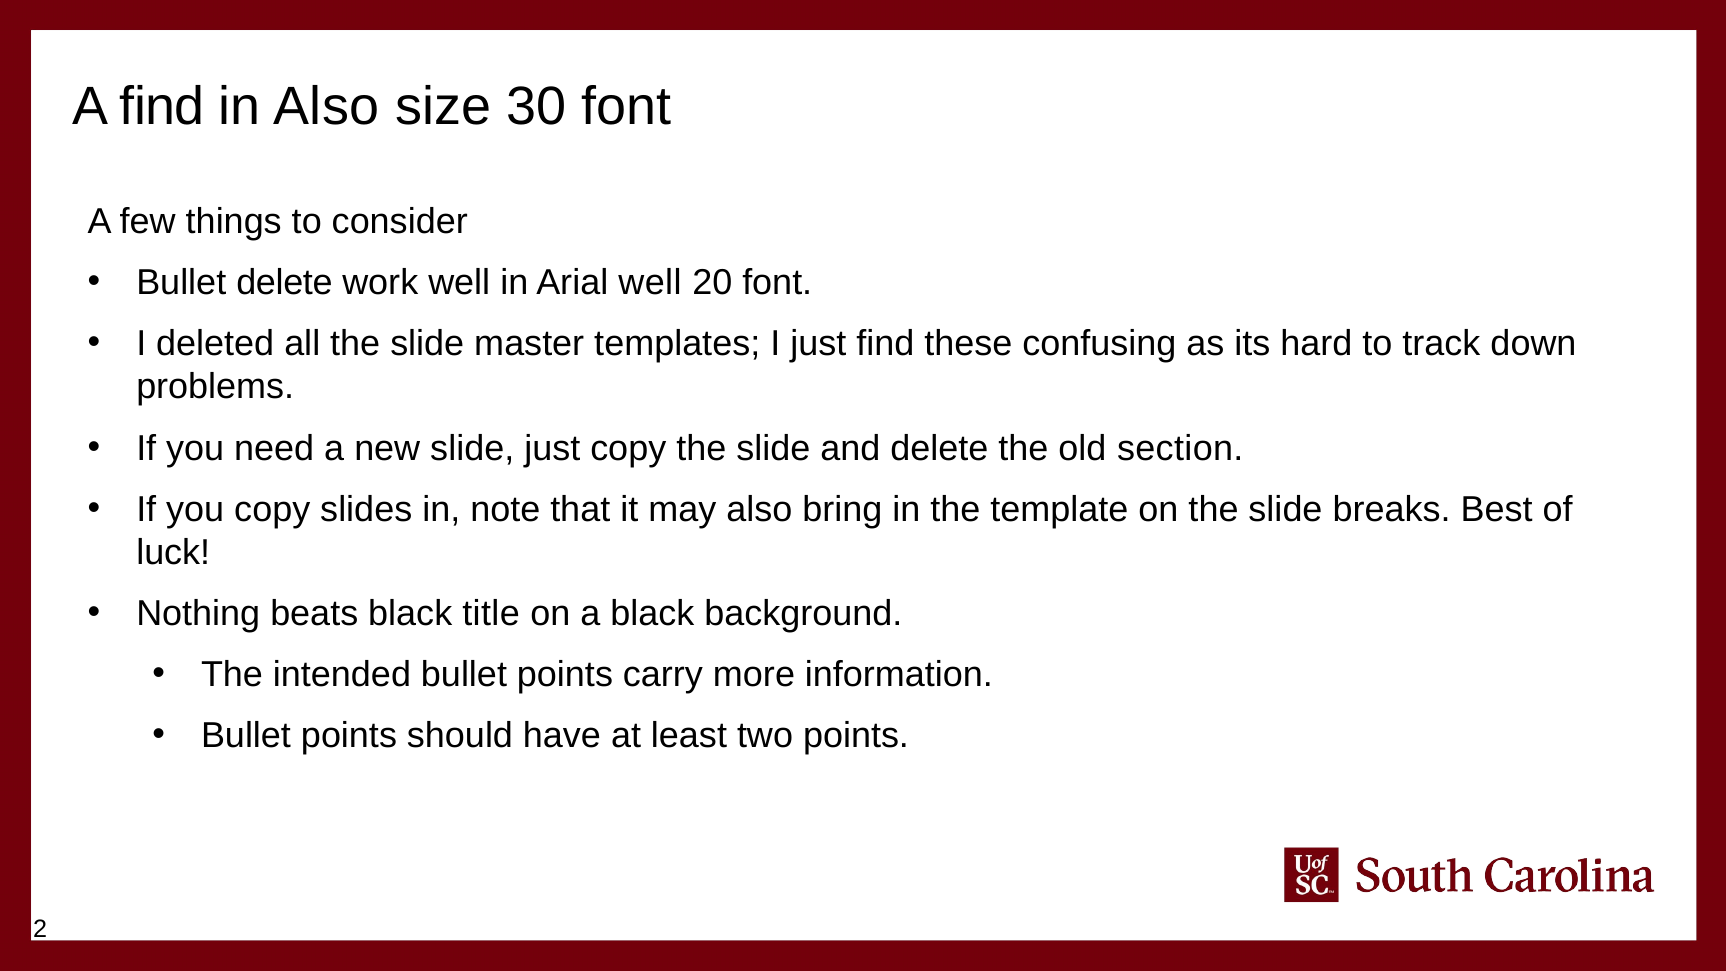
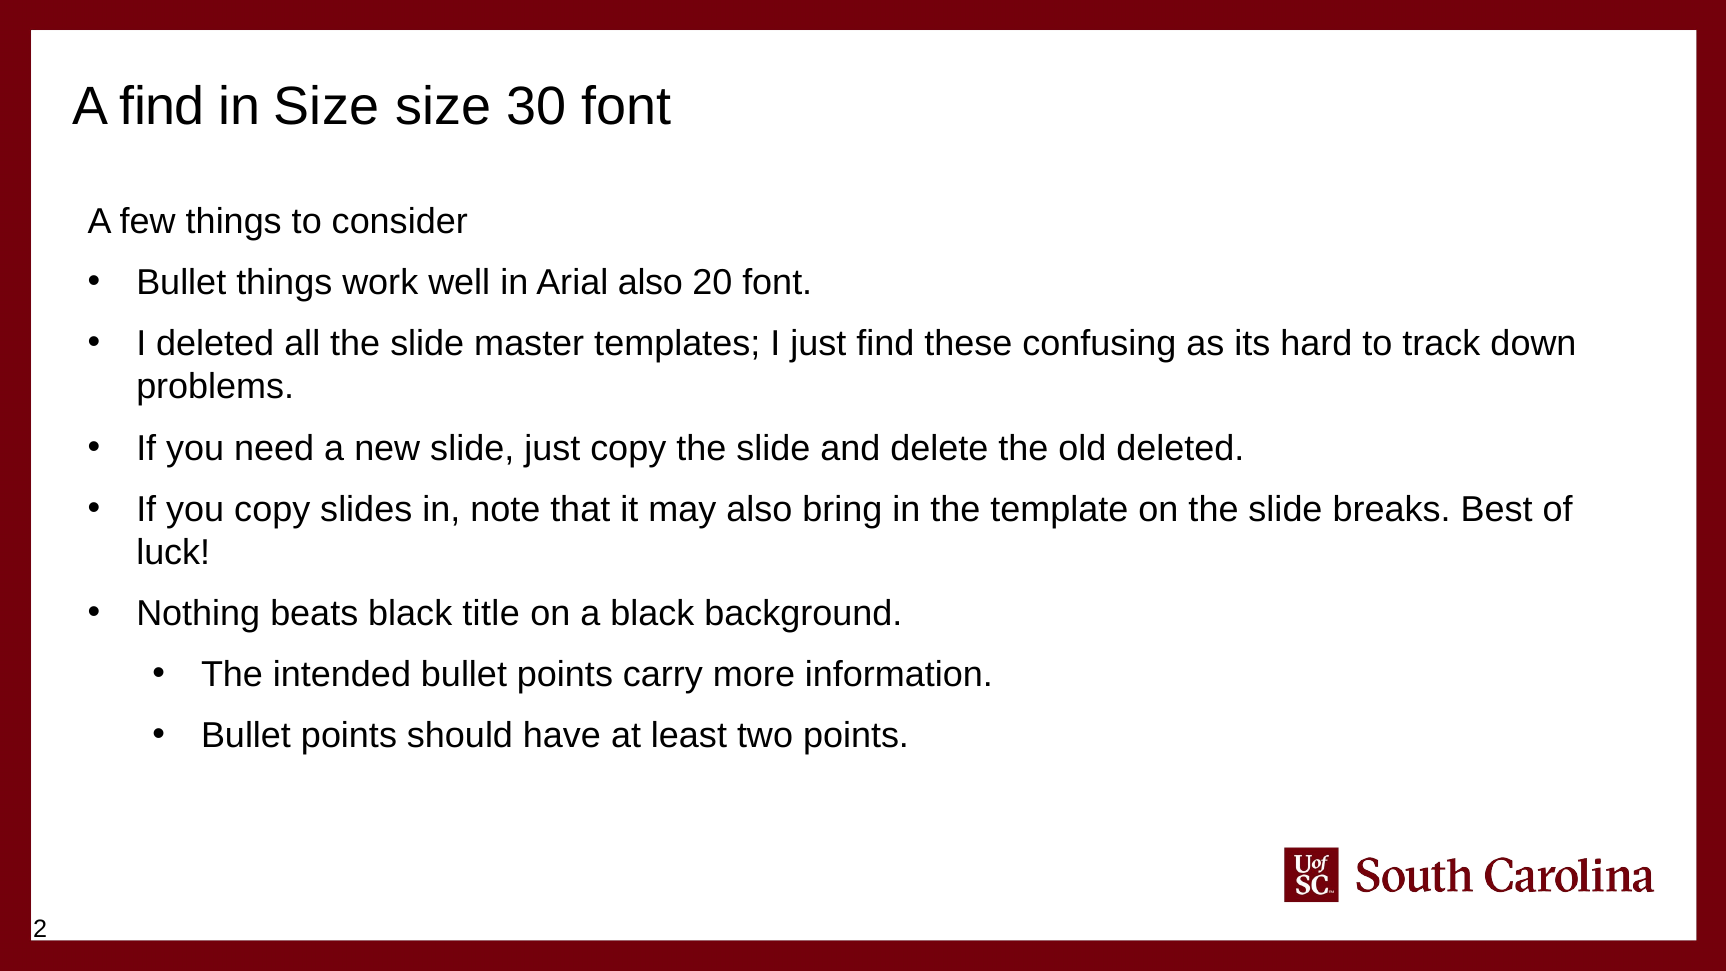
in Also: Also -> Size
Bullet delete: delete -> things
Arial well: well -> also
old section: section -> deleted
